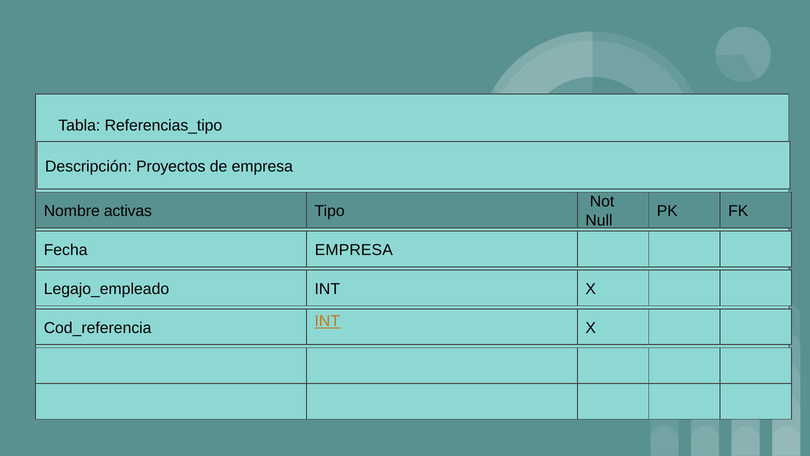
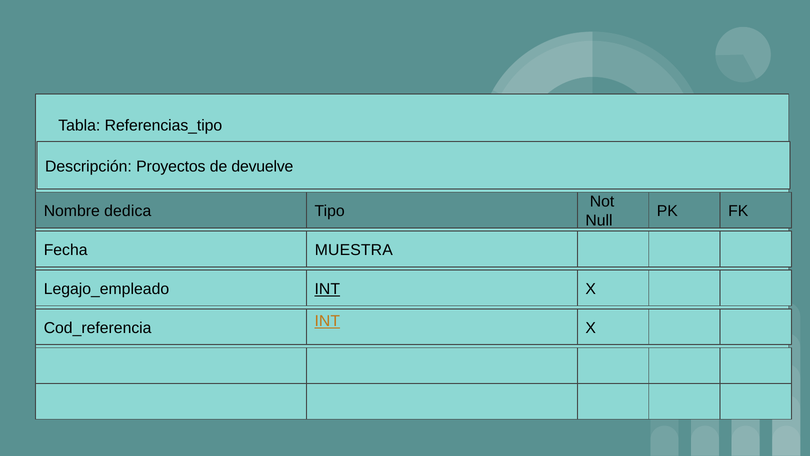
de empresa: empresa -> devuelve
activas: activas -> dedica
Fecha EMPRESA: EMPRESA -> MUESTRA
INT at (327, 289) underline: none -> present
